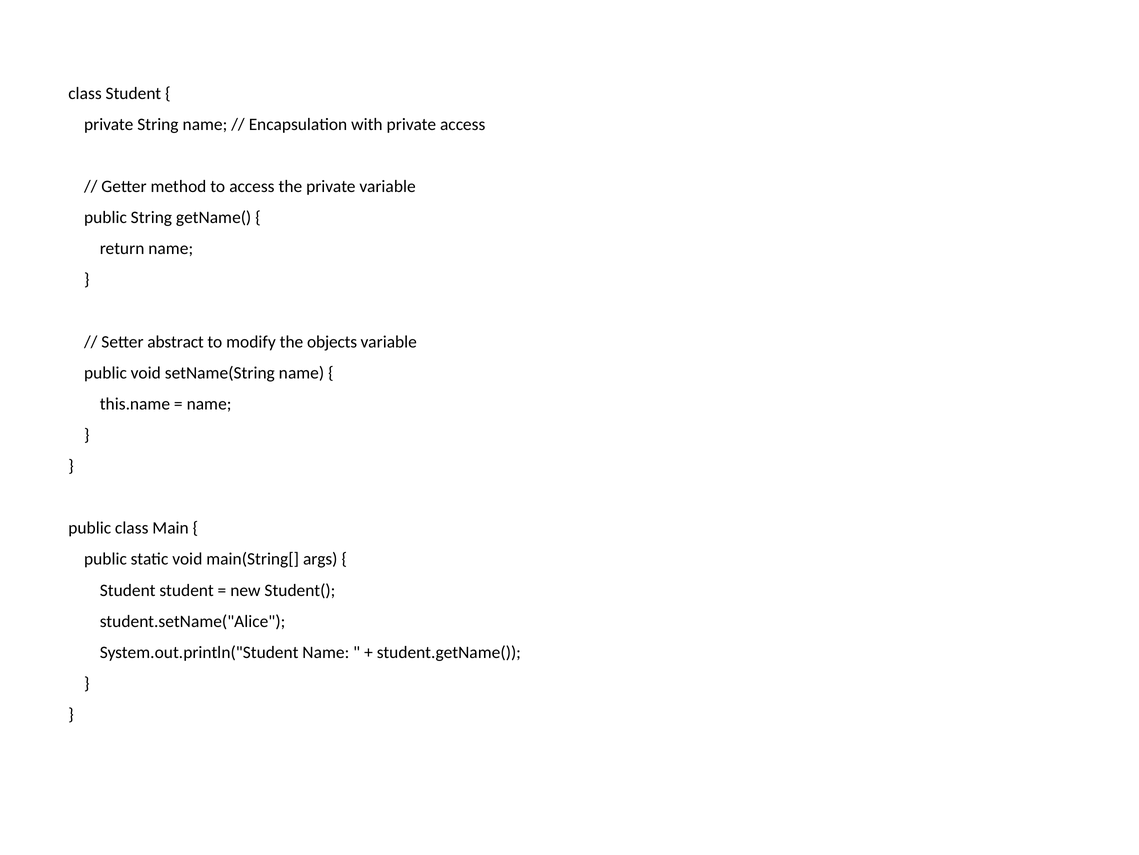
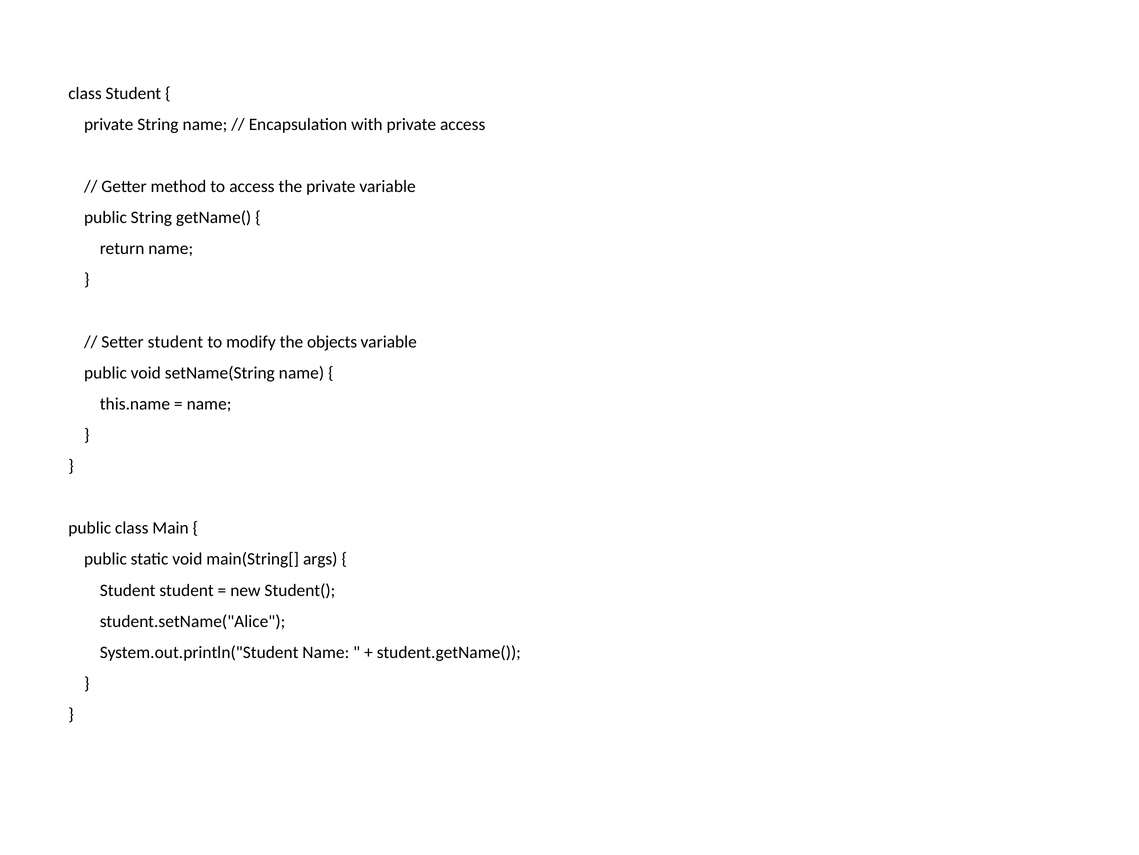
Setter abstract: abstract -> student
